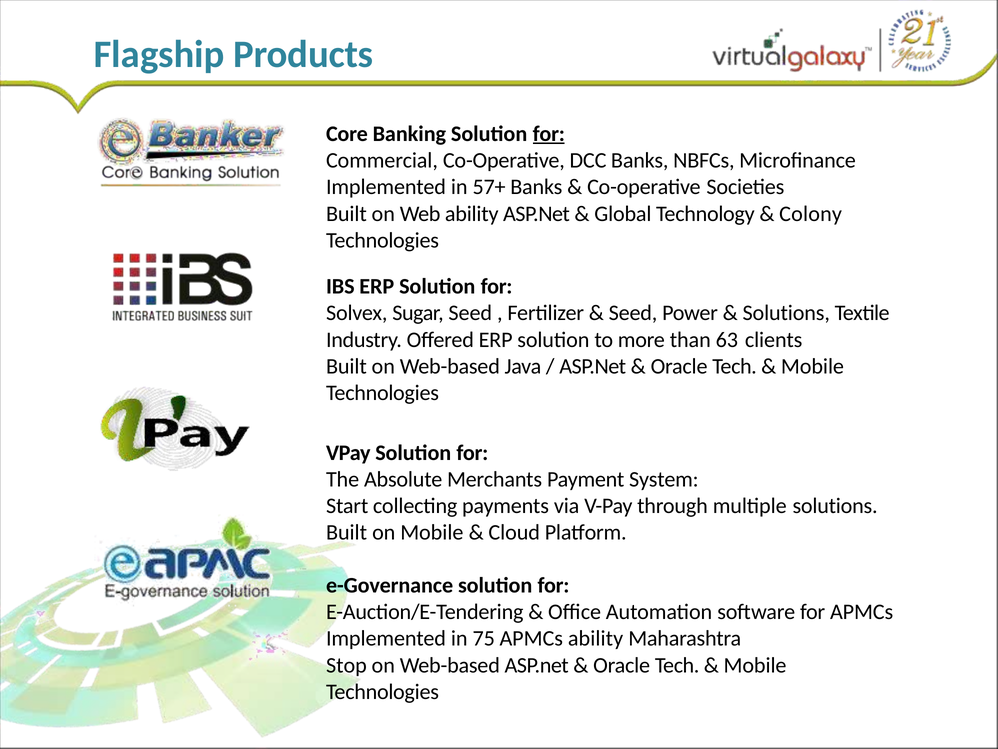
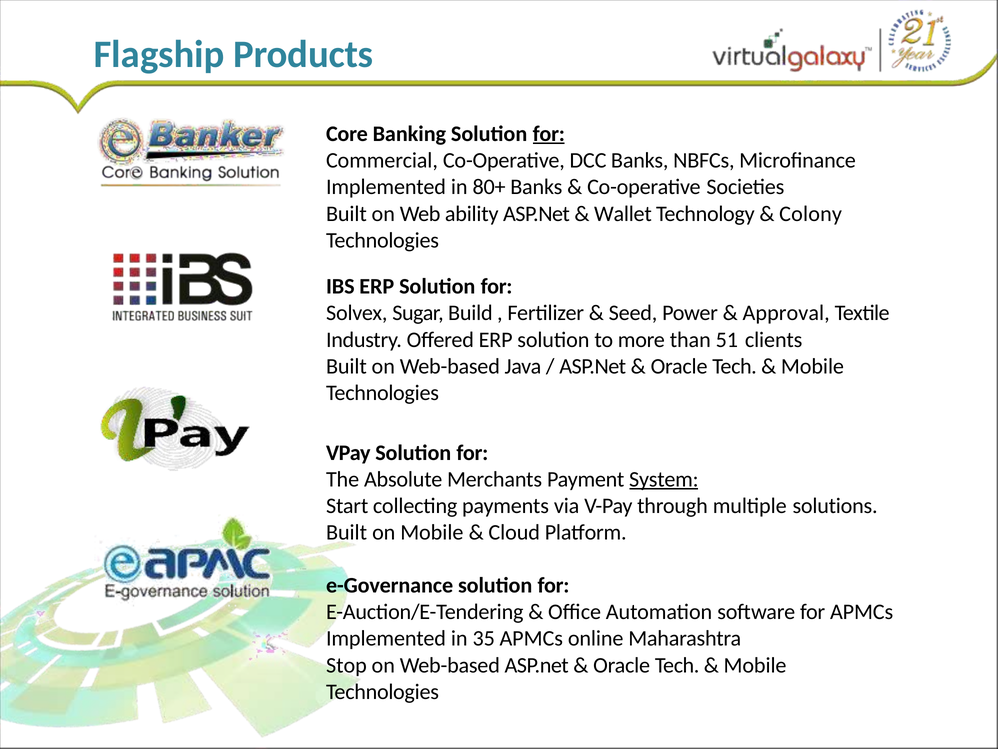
57+: 57+ -> 80+
Global: Global -> Wallet
Sugar Seed: Seed -> Build
Solutions at (786, 313): Solutions -> Approval
63: 63 -> 51
System underline: none -> present
75: 75 -> 35
APMCs ability: ability -> online
